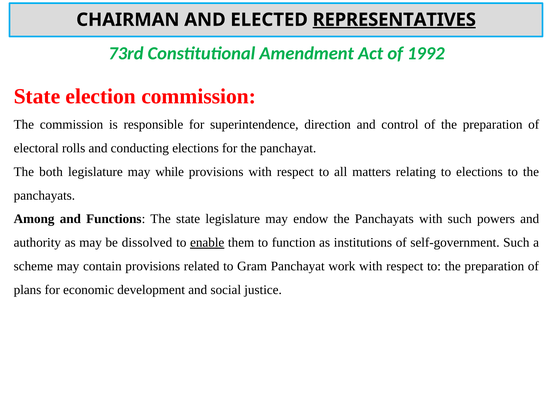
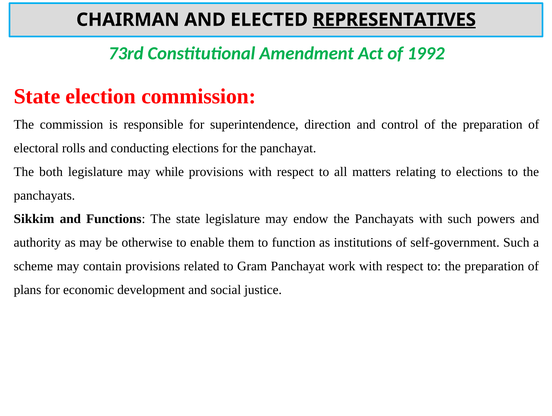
Among: Among -> Sikkim
dissolved: dissolved -> otherwise
enable underline: present -> none
